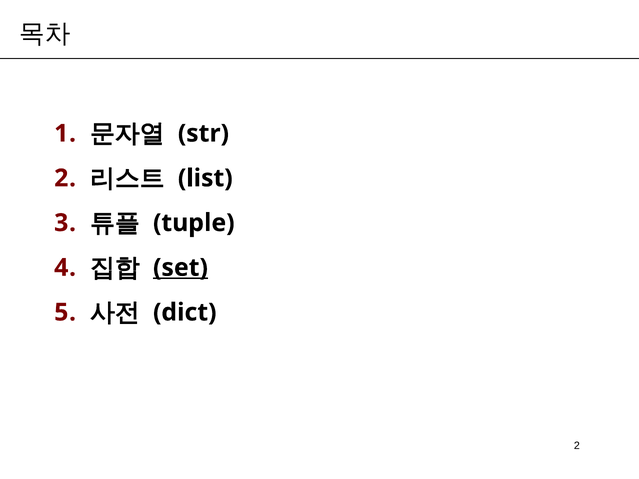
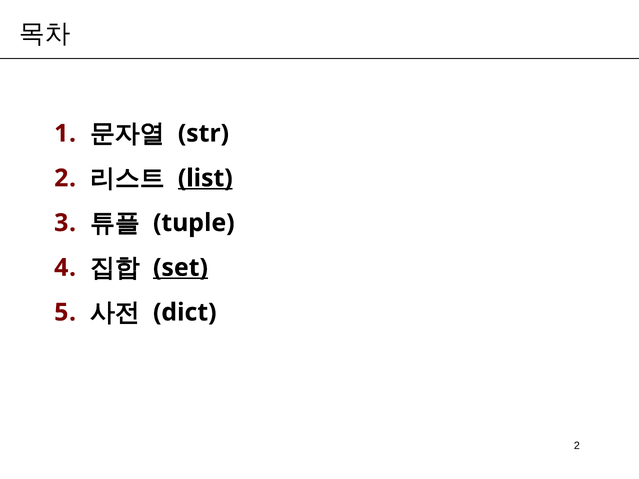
list underline: none -> present
